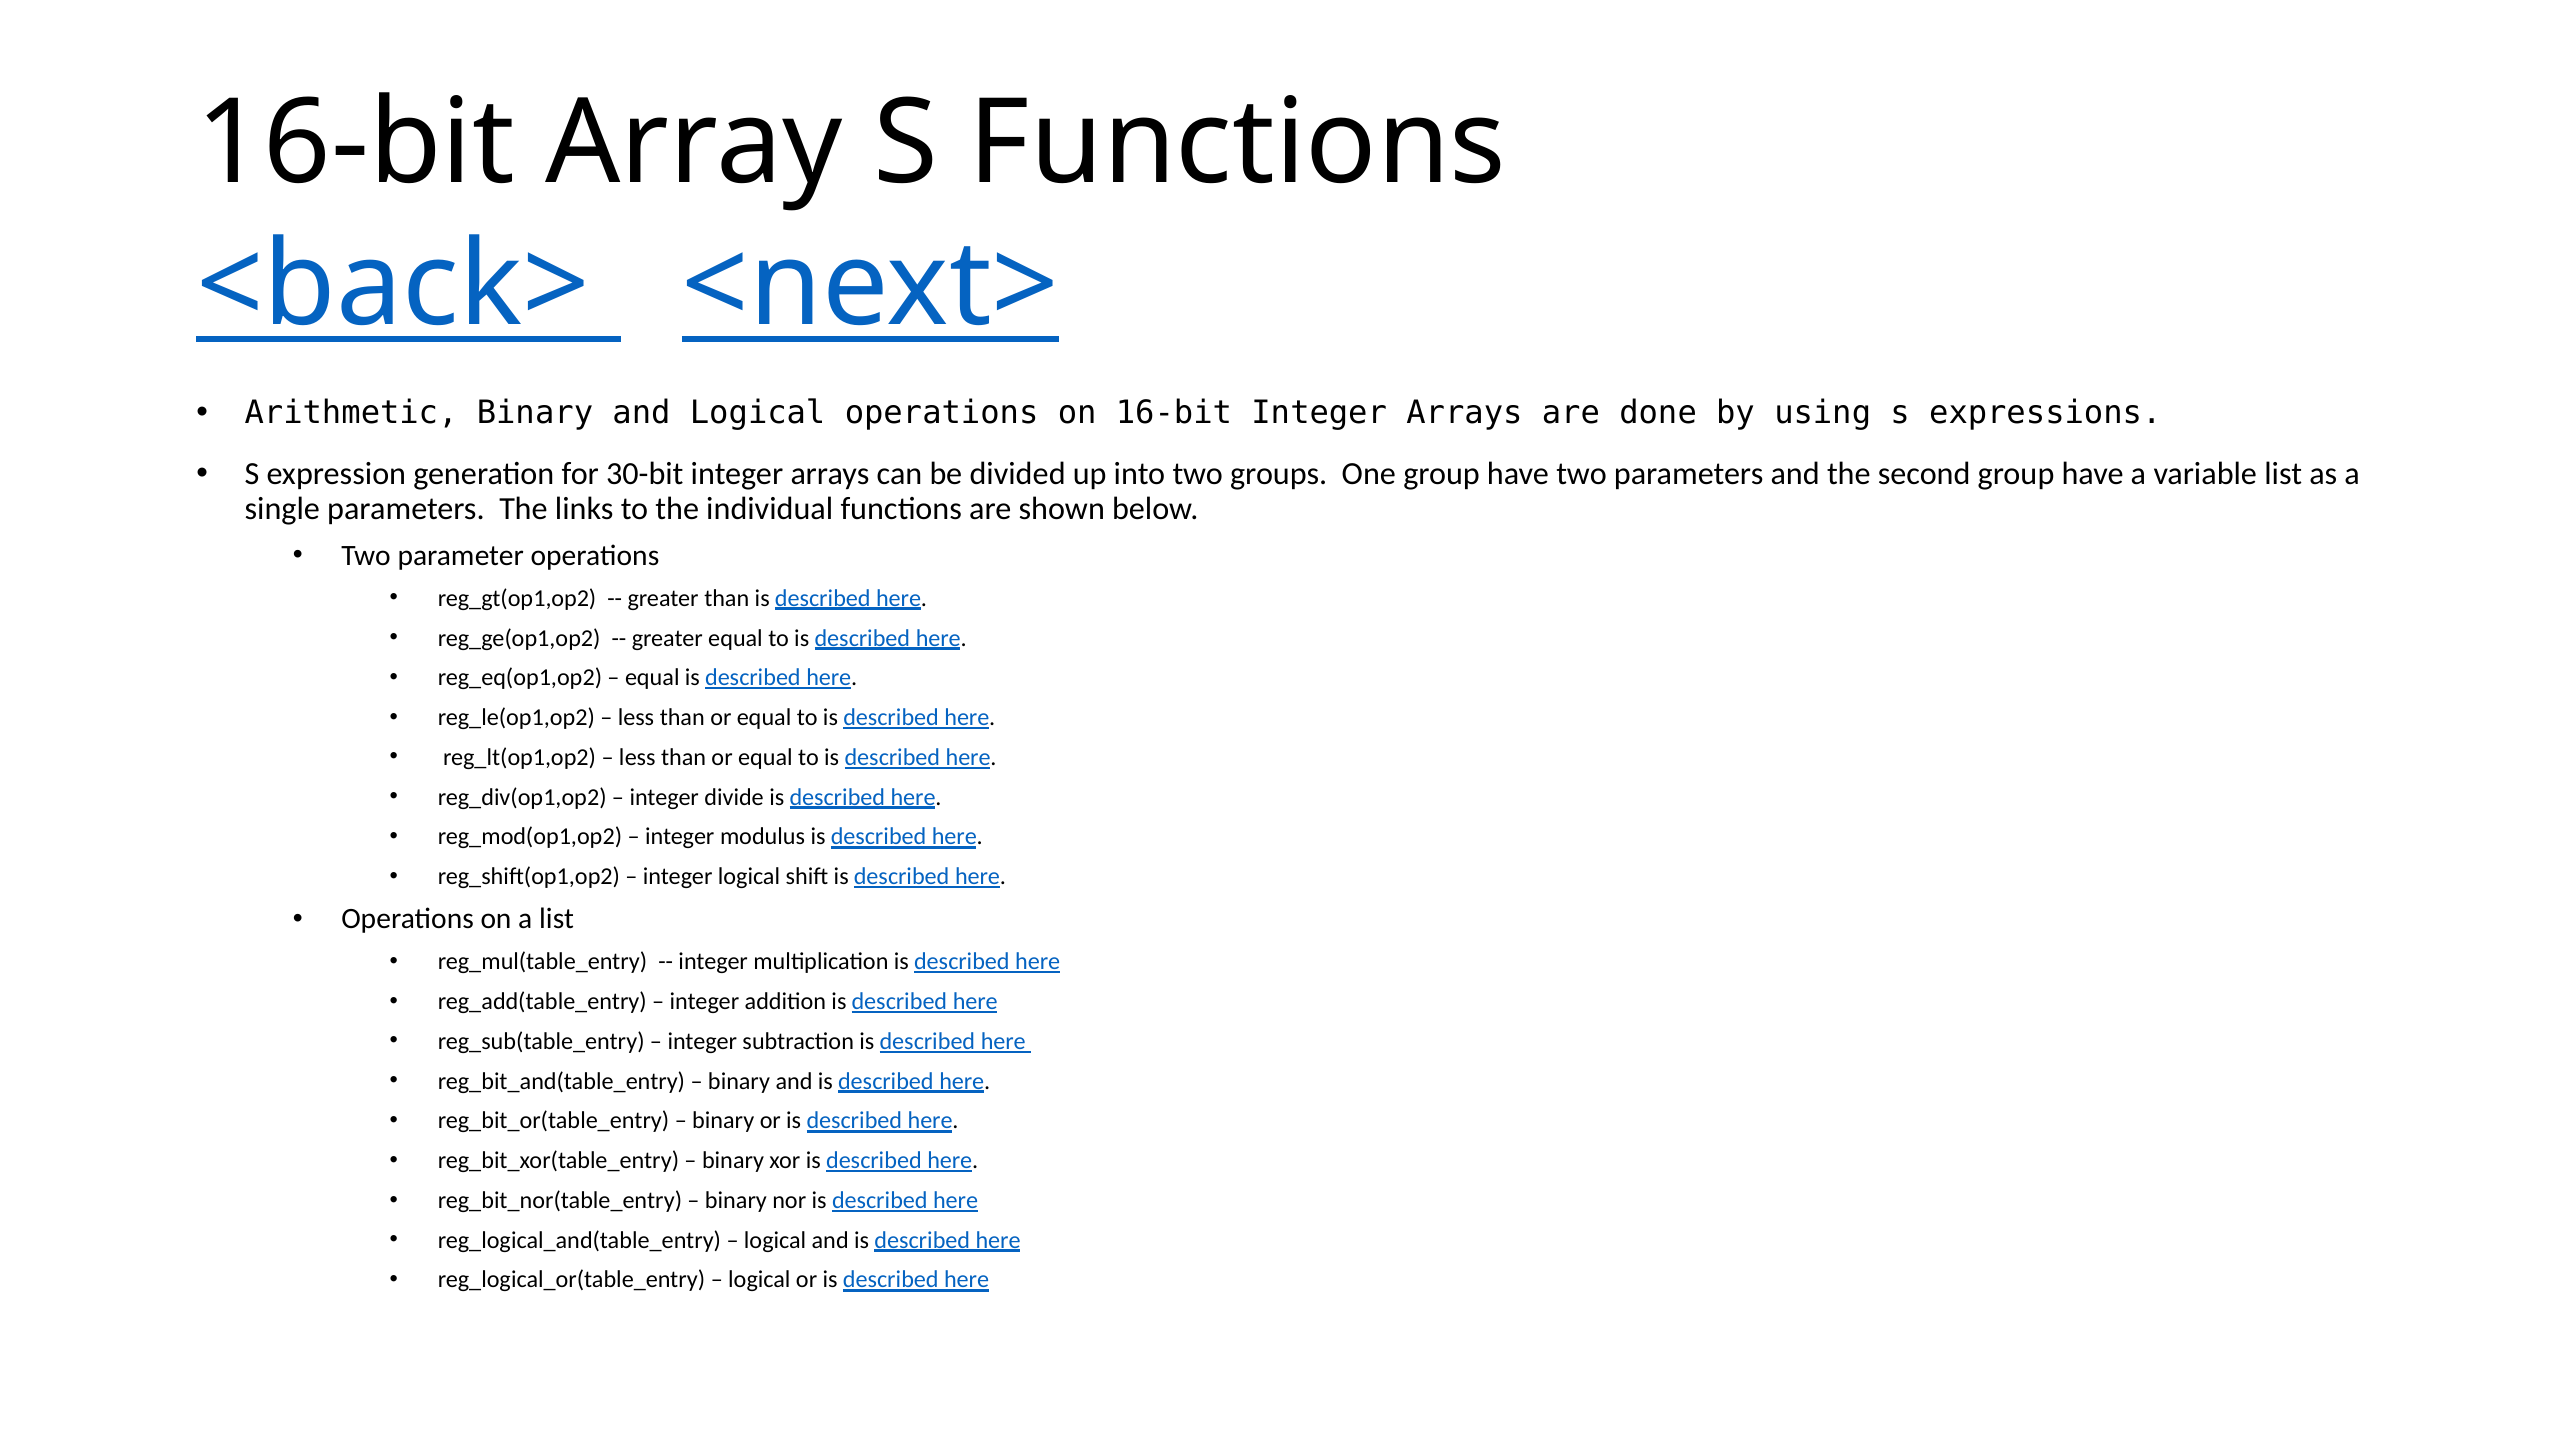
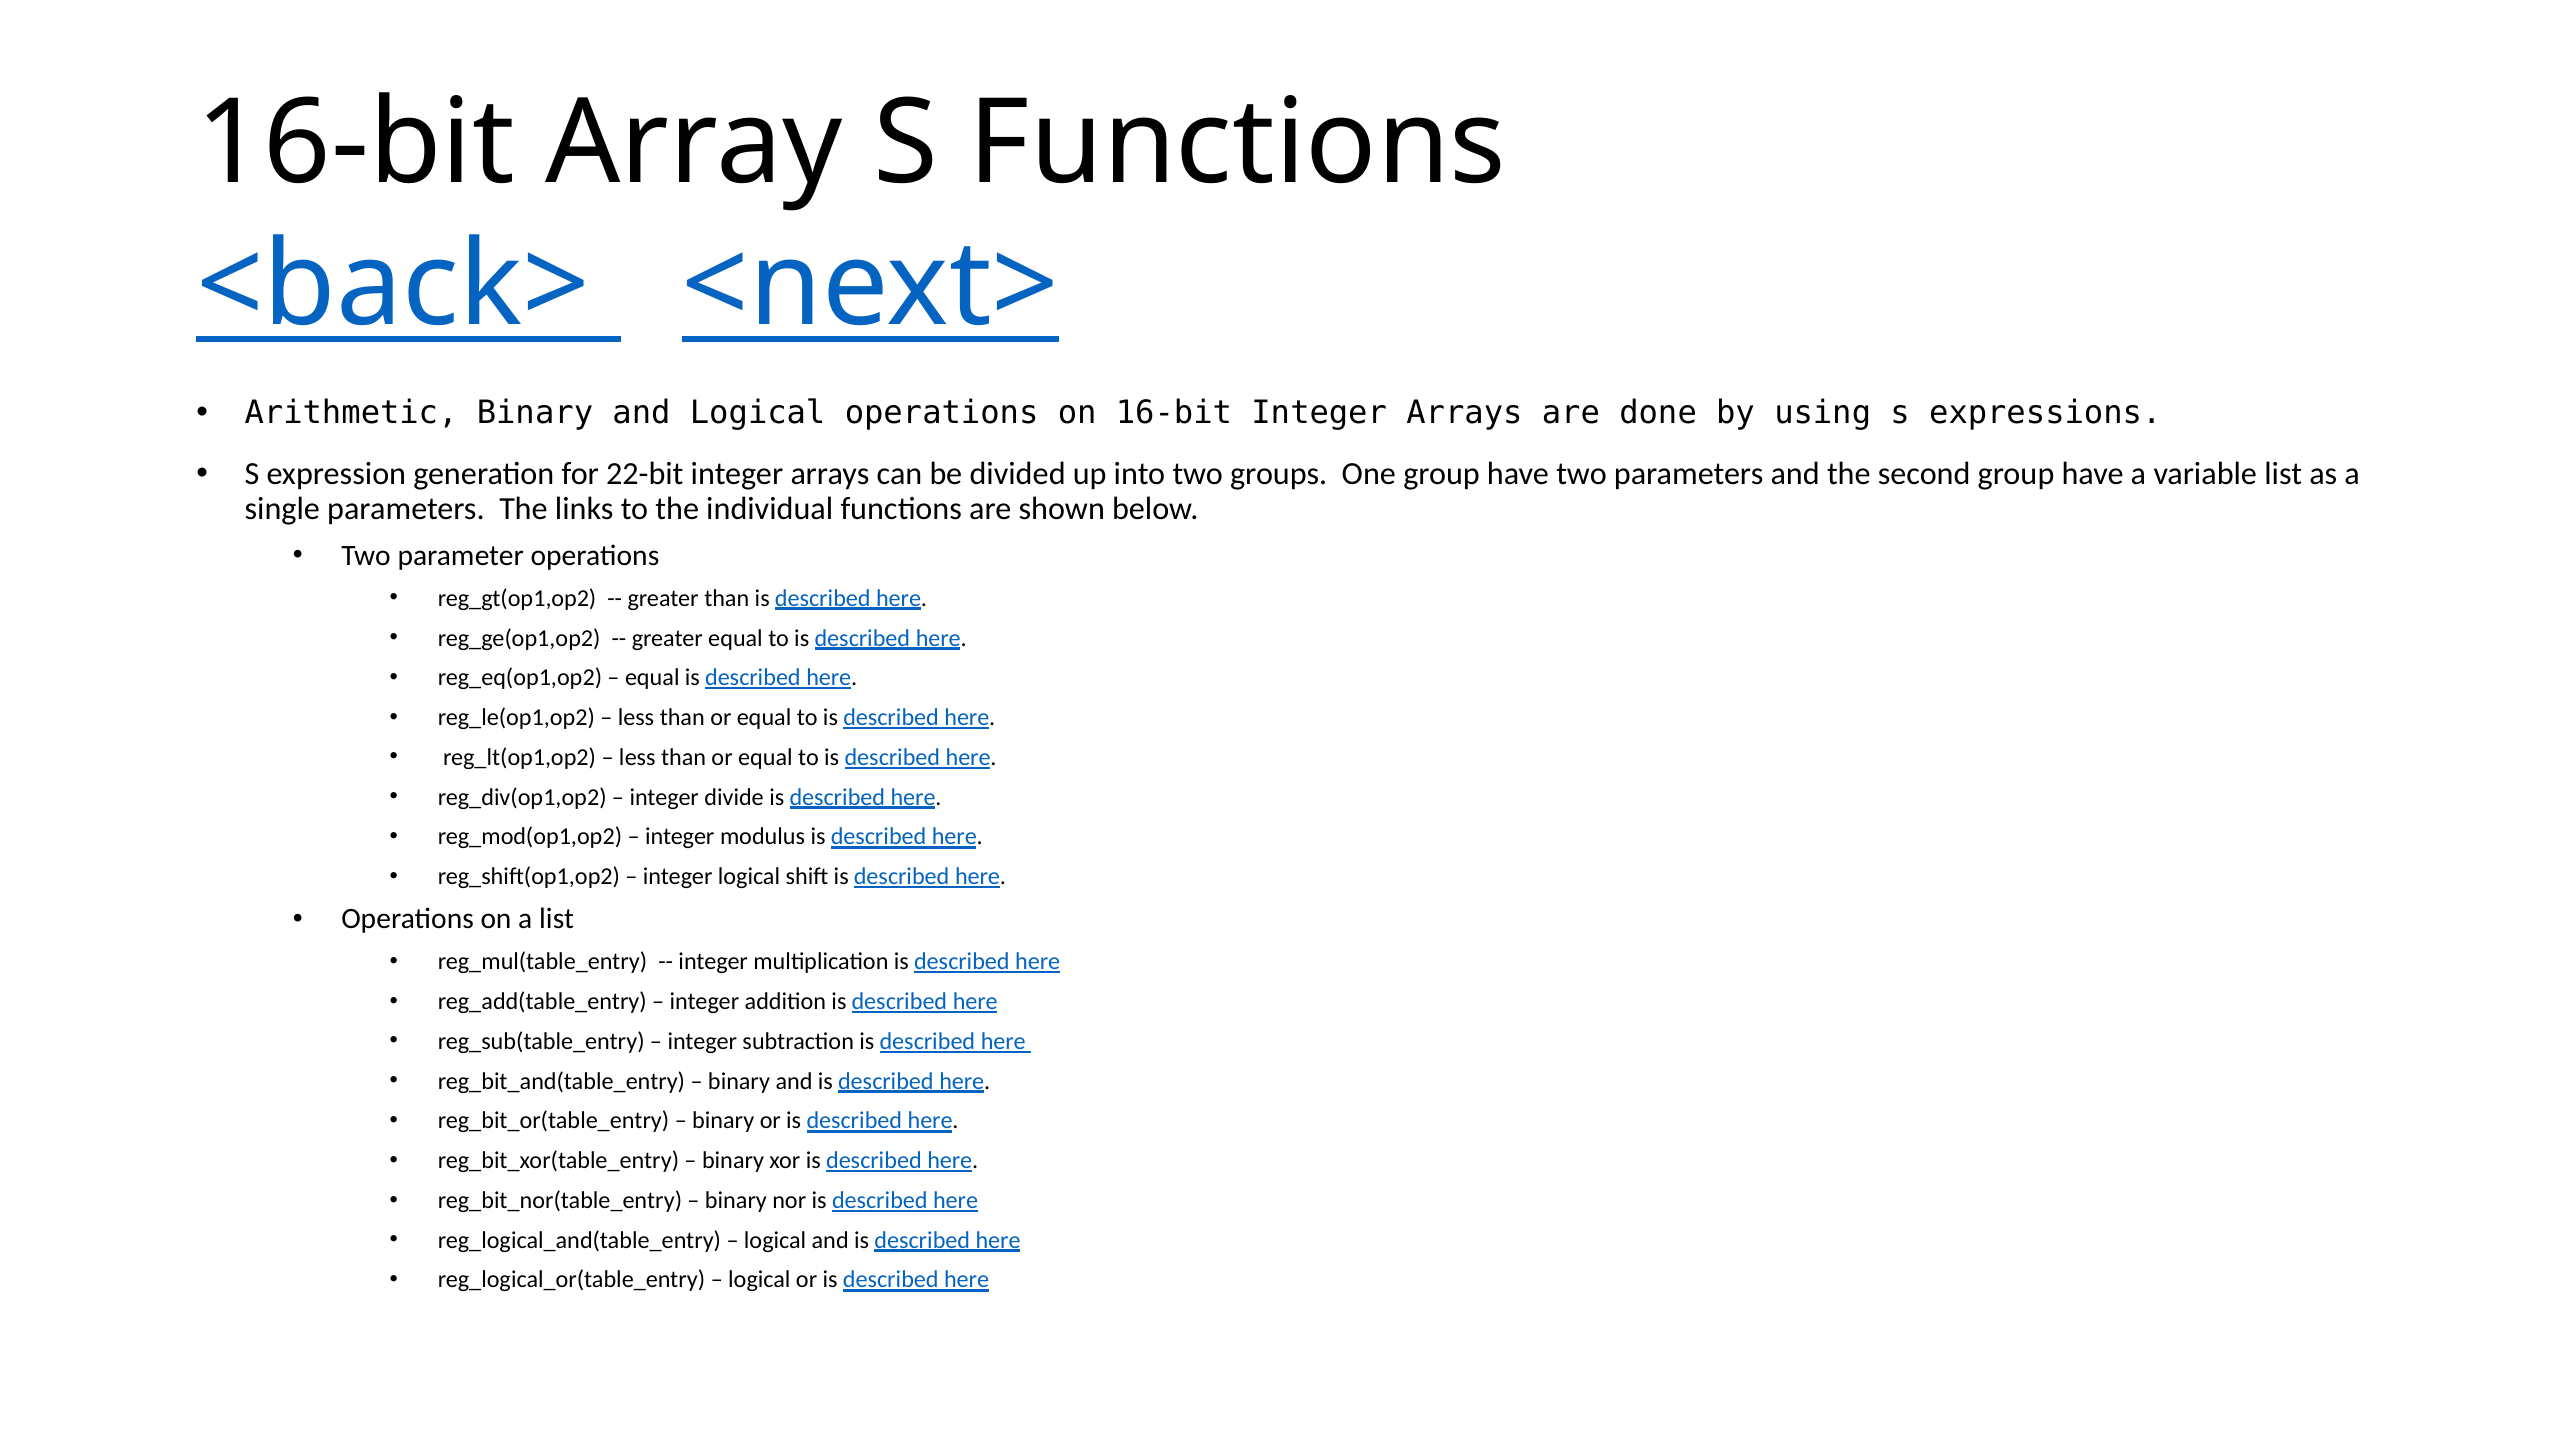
30-bit: 30-bit -> 22-bit
